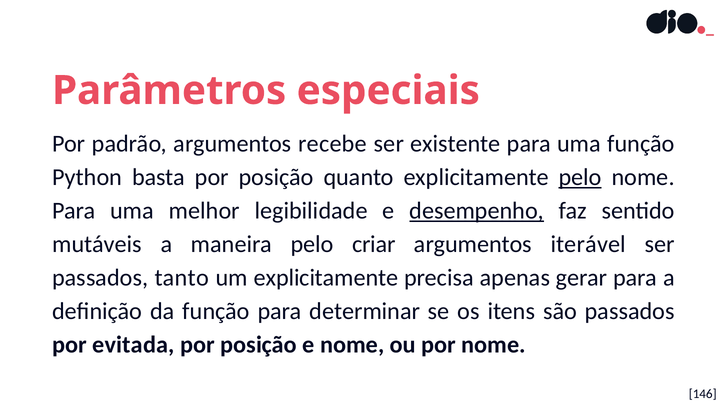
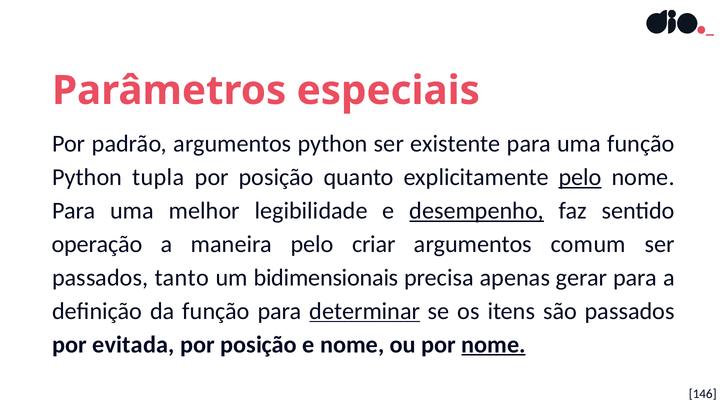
argumentos recebe: recebe -> python
basta: basta -> tupla
mutáveis: mutáveis -> operação
iterável: iterável -> comum
um explicitamente: explicitamente -> bidimensionais
determinar underline: none -> present
nome at (493, 344) underline: none -> present
